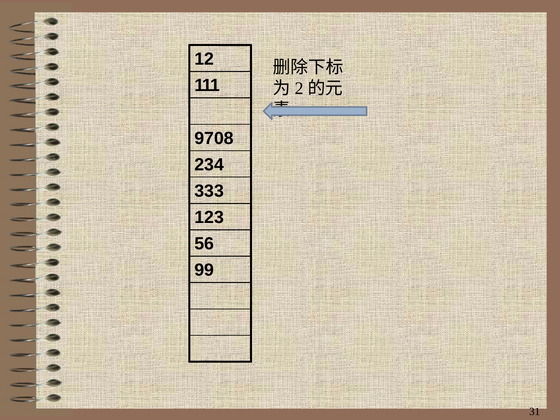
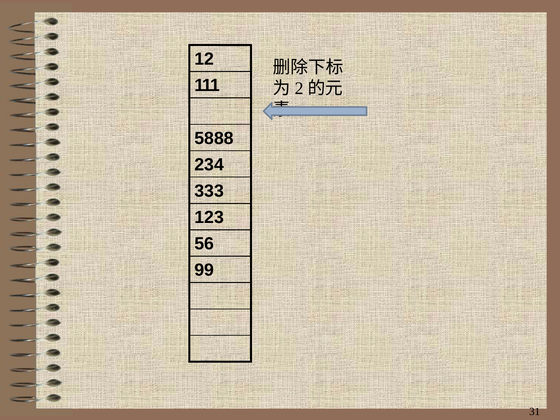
9708: 9708 -> 5888
